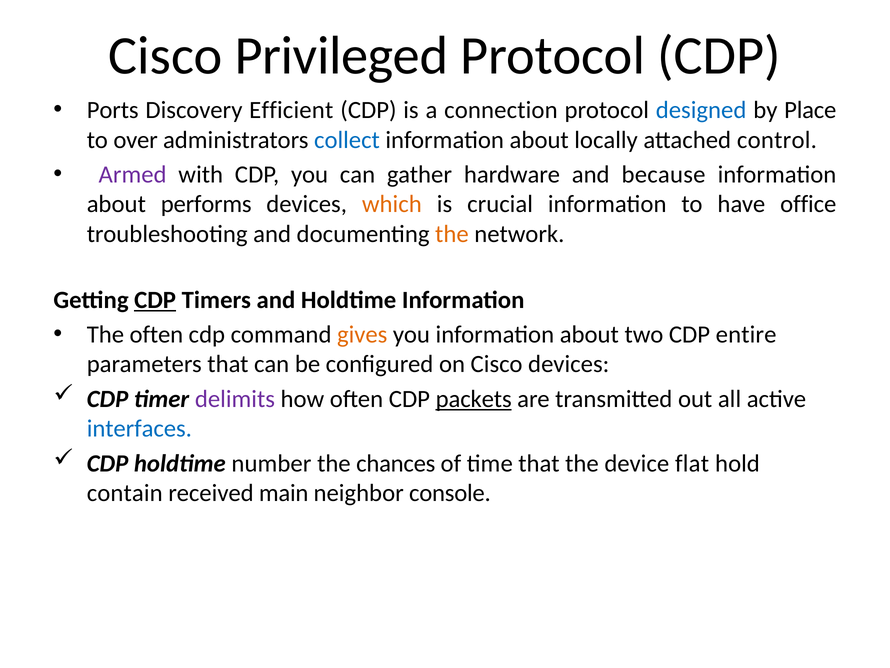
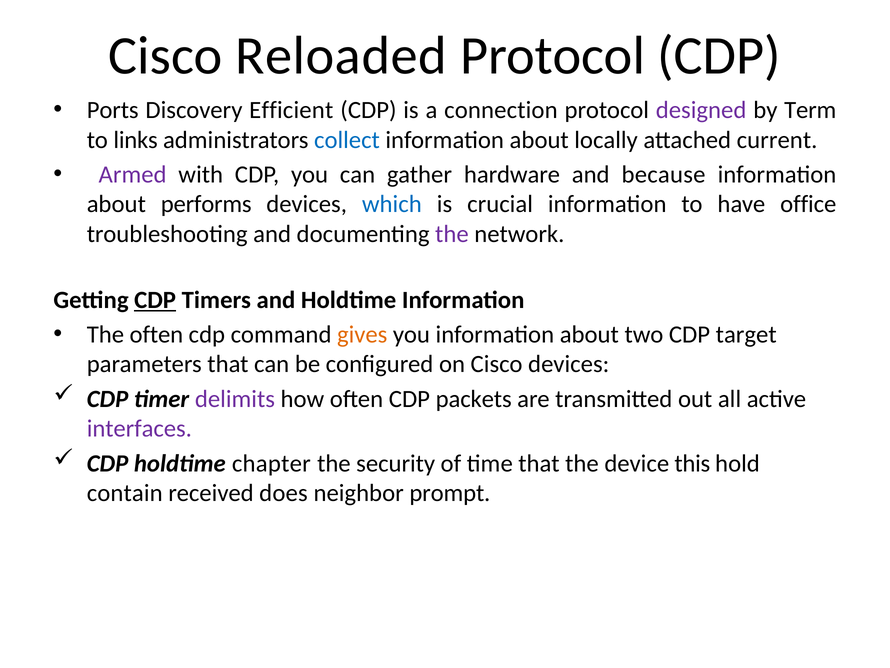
Privileged: Privileged -> Reloaded
designed colour: blue -> purple
Place: Place -> Term
over: over -> links
control: control -> current
which colour: orange -> blue
the at (452, 234) colour: orange -> purple
entire: entire -> target
packets underline: present -> none
interfaces colour: blue -> purple
number: number -> chapter
chances: chances -> security
flat: flat -> this
main: main -> does
console: console -> prompt
